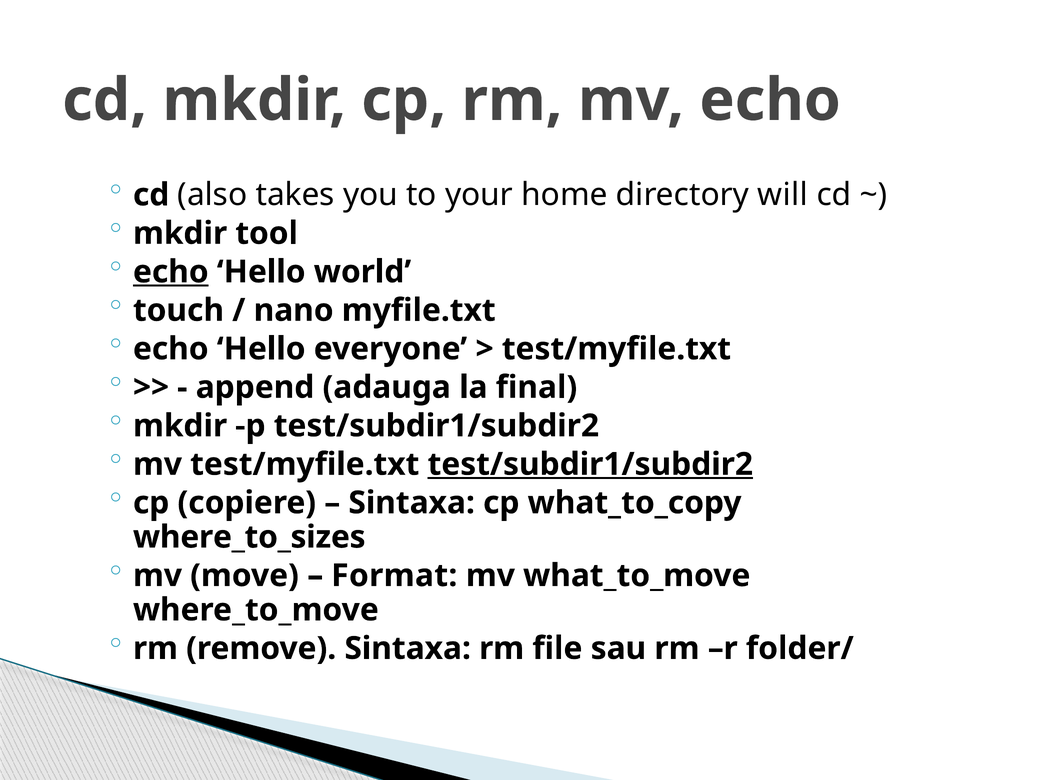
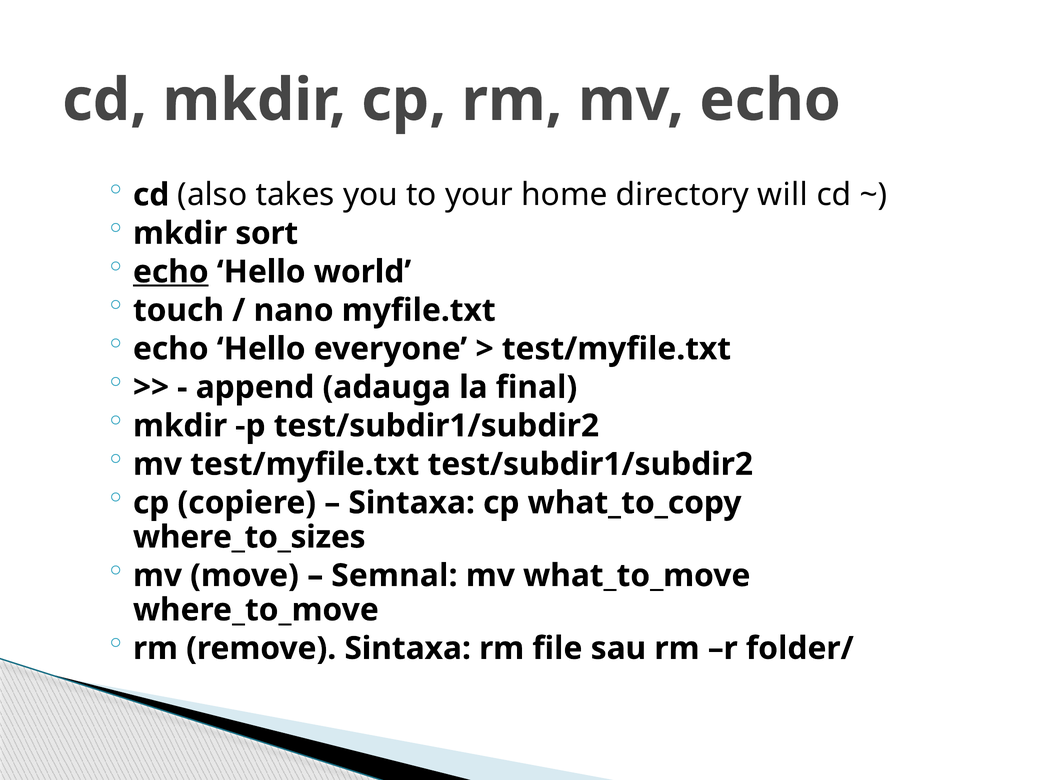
tool: tool -> sort
test/subdir1/subdir2 at (590, 464) underline: present -> none
Format: Format -> Semnal
